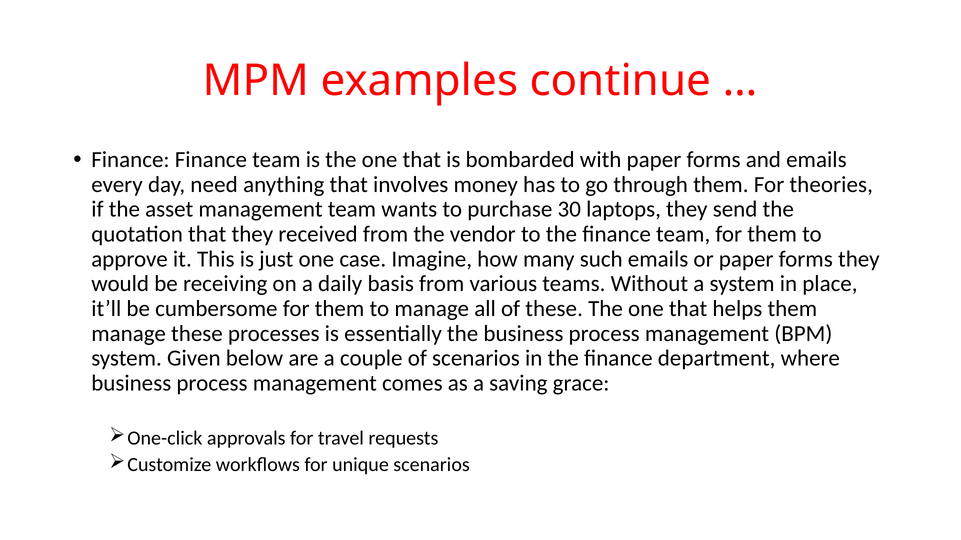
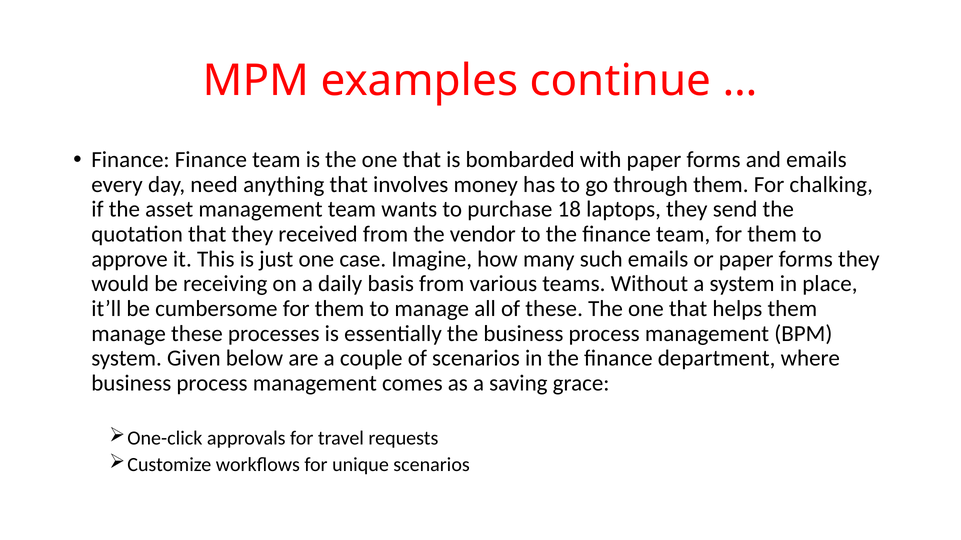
theories: theories -> chalking
30: 30 -> 18
